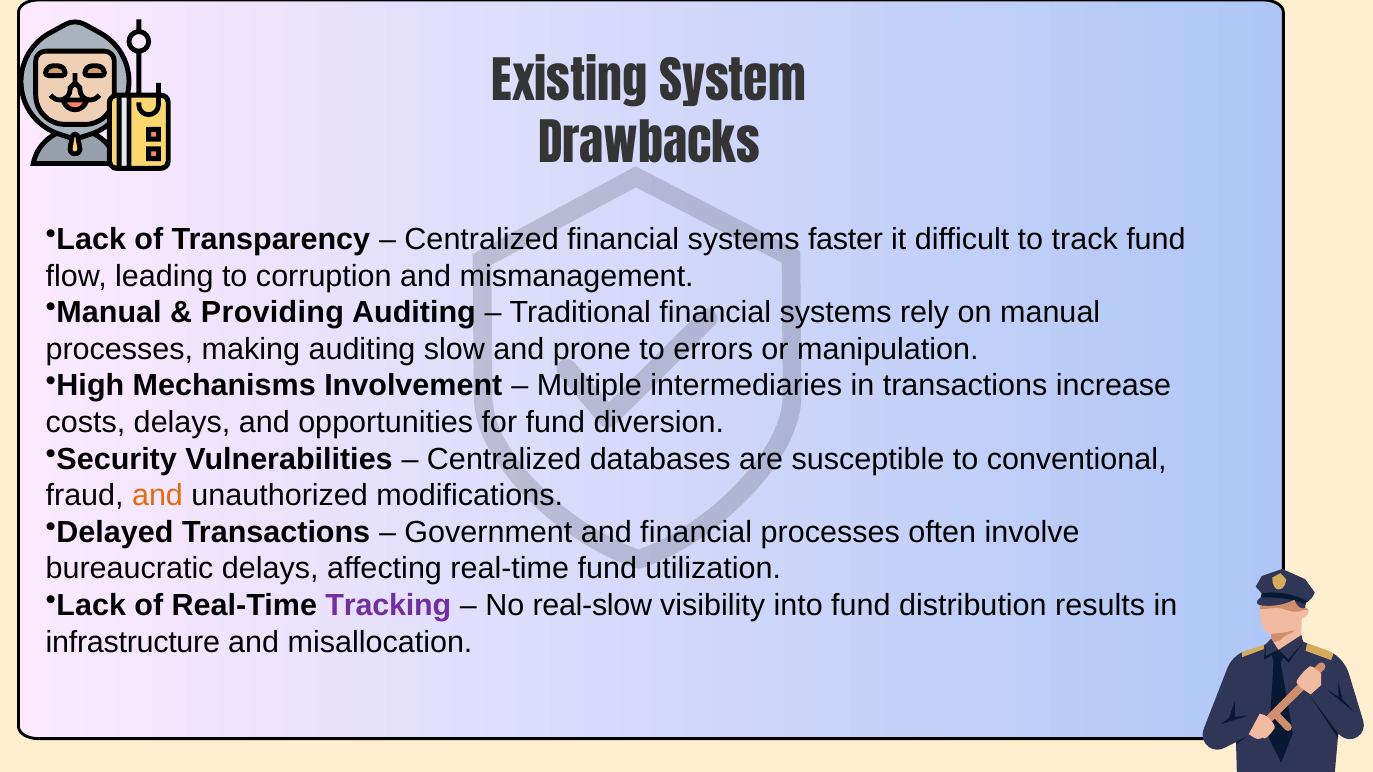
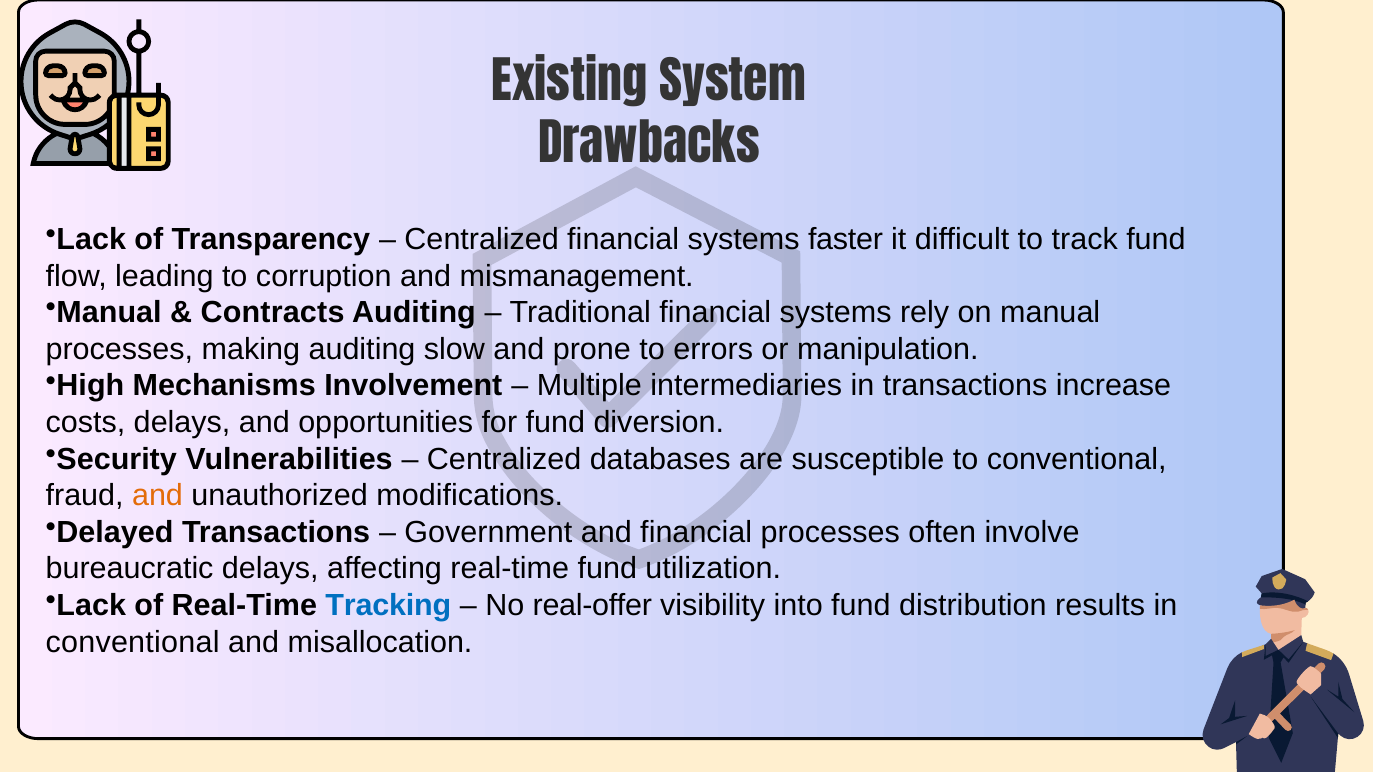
Providing: Providing -> Contracts
Tracking colour: purple -> blue
real-slow: real-slow -> real-offer
infrastructure at (133, 642): infrastructure -> conventional
